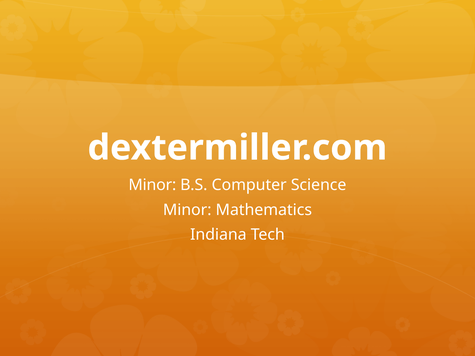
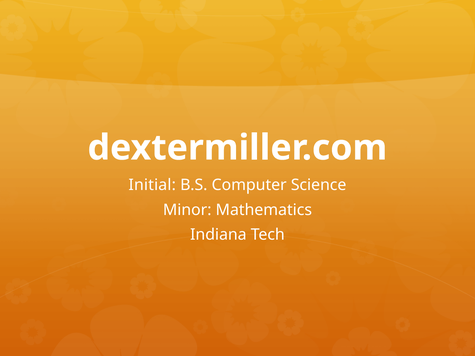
Minor at (152, 185): Minor -> Initial
